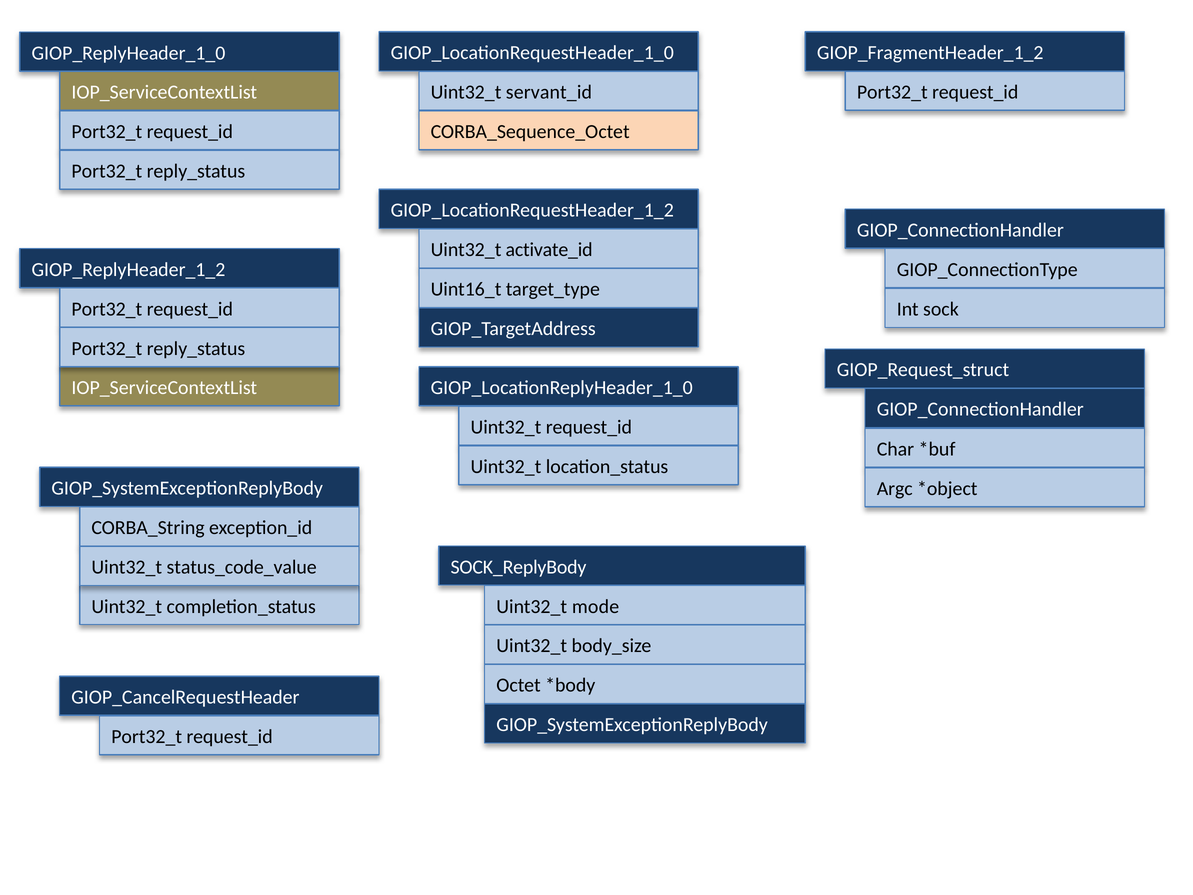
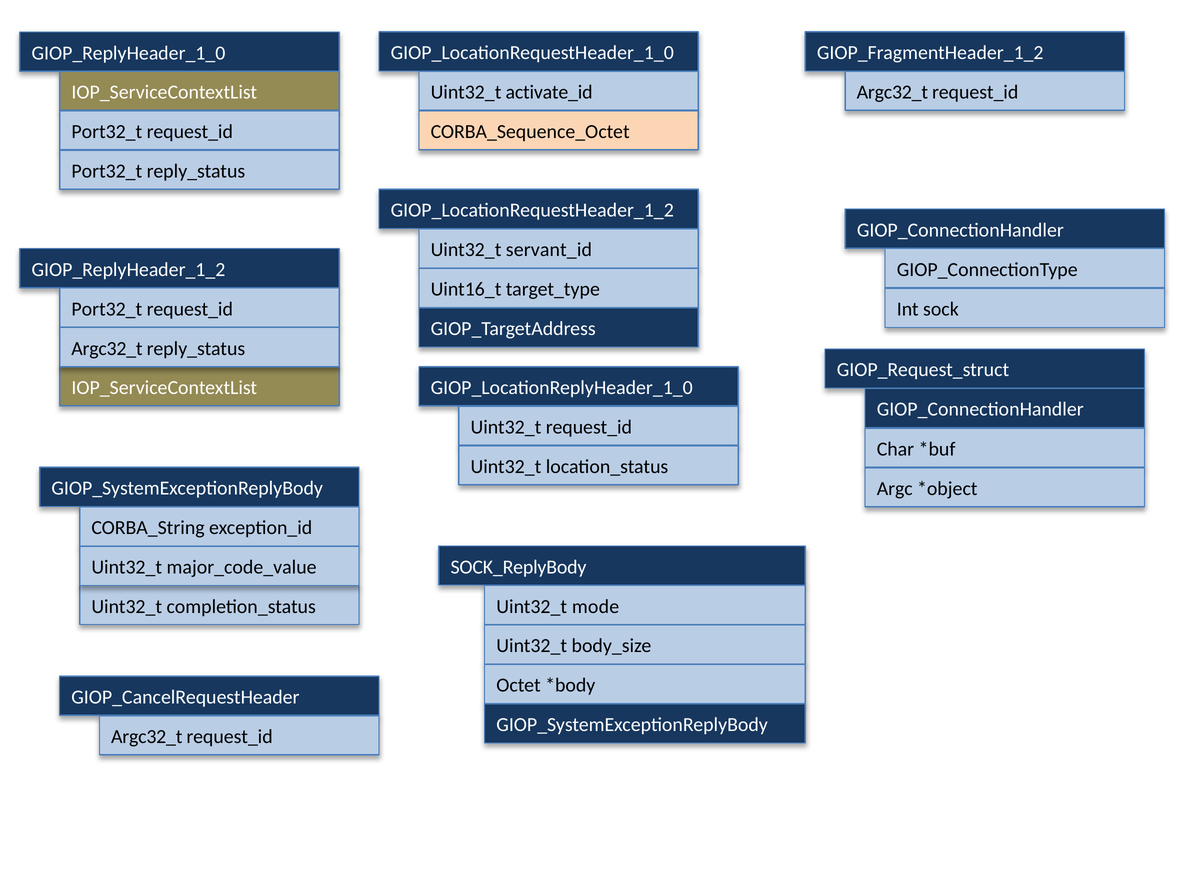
servant_id: servant_id -> activate_id
Port32_t at (892, 92): Port32_t -> Argc32_t
activate_id: activate_id -> servant_id
Port32_t at (107, 348): Port32_t -> Argc32_t
status_code_value: status_code_value -> major_code_value
Port32_t at (147, 736): Port32_t -> Argc32_t
